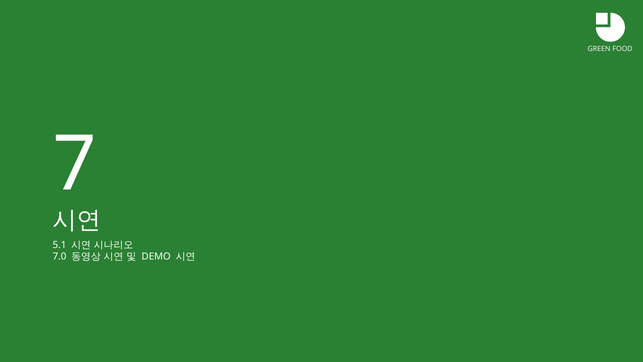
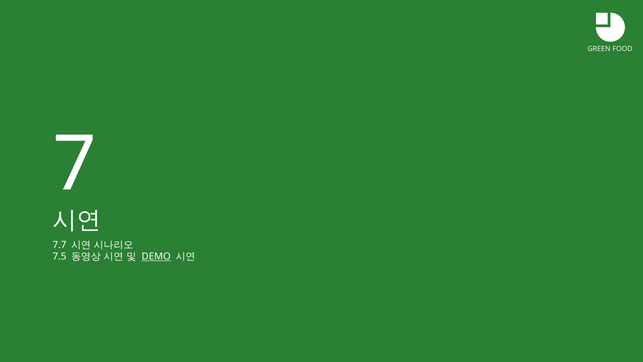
5.1: 5.1 -> 7.7
7.0: 7.0 -> 7.5
DEMO underline: none -> present
